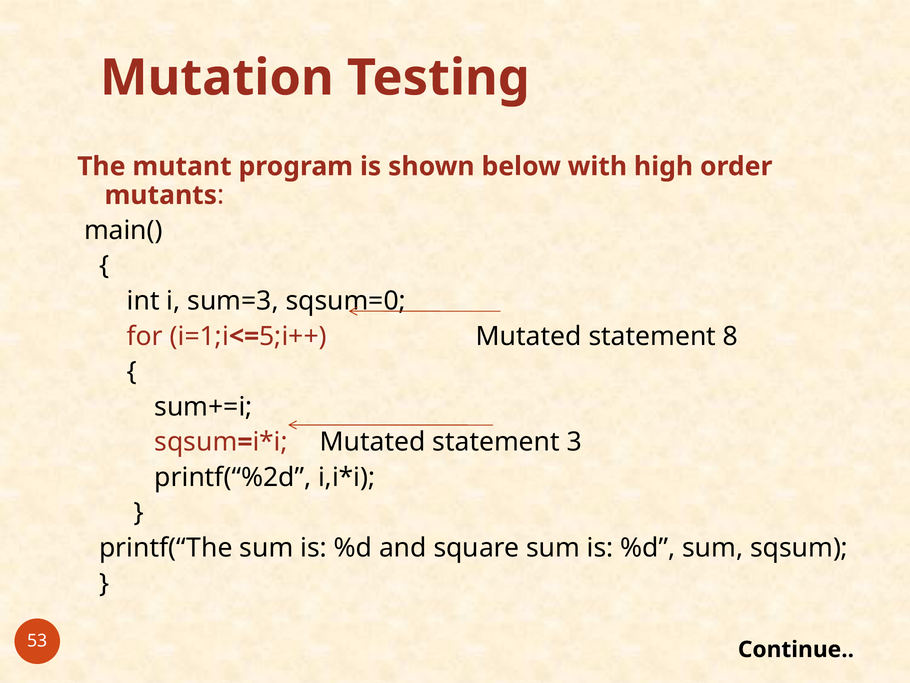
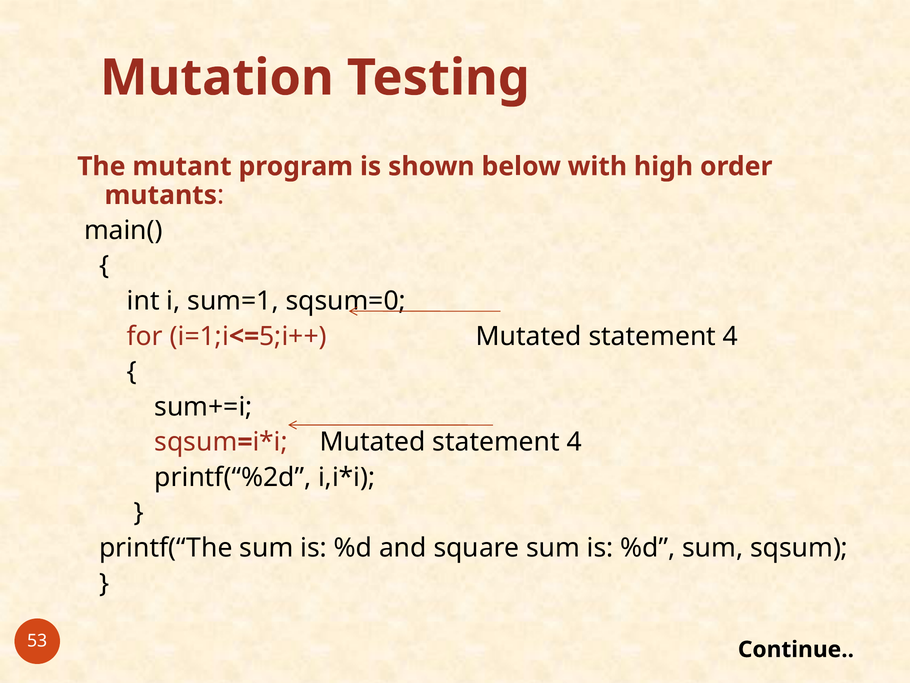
sum=3: sum=3 -> sum=1
8 at (730, 336): 8 -> 4
3 at (574, 442): 3 -> 4
